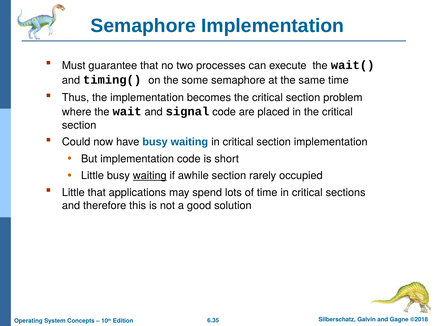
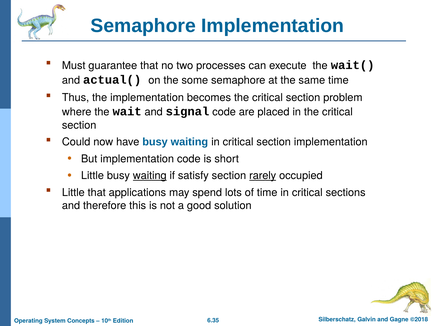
timing(: timing( -> actual(
awhile: awhile -> satisfy
rarely underline: none -> present
